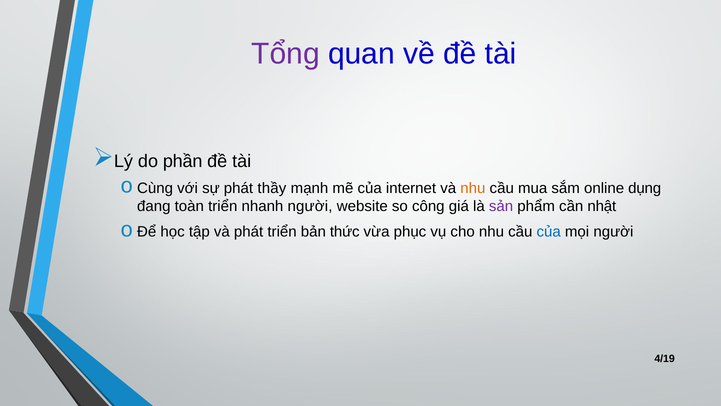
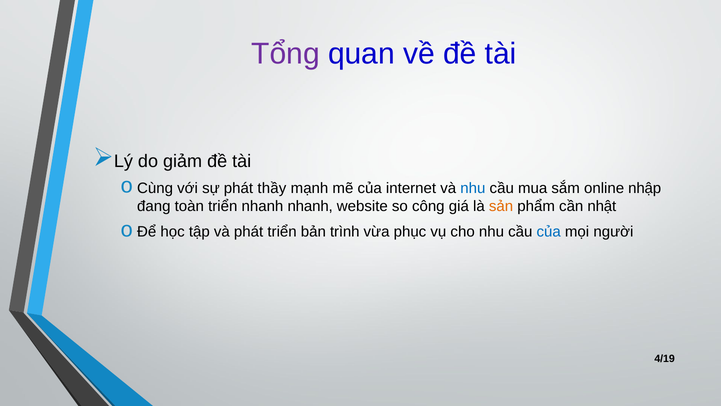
phần: phần -> giảm
nhu at (473, 188) colour: orange -> blue
dụng: dụng -> nhập
nhanh người: người -> nhanh
sản colour: purple -> orange
thức: thức -> trình
